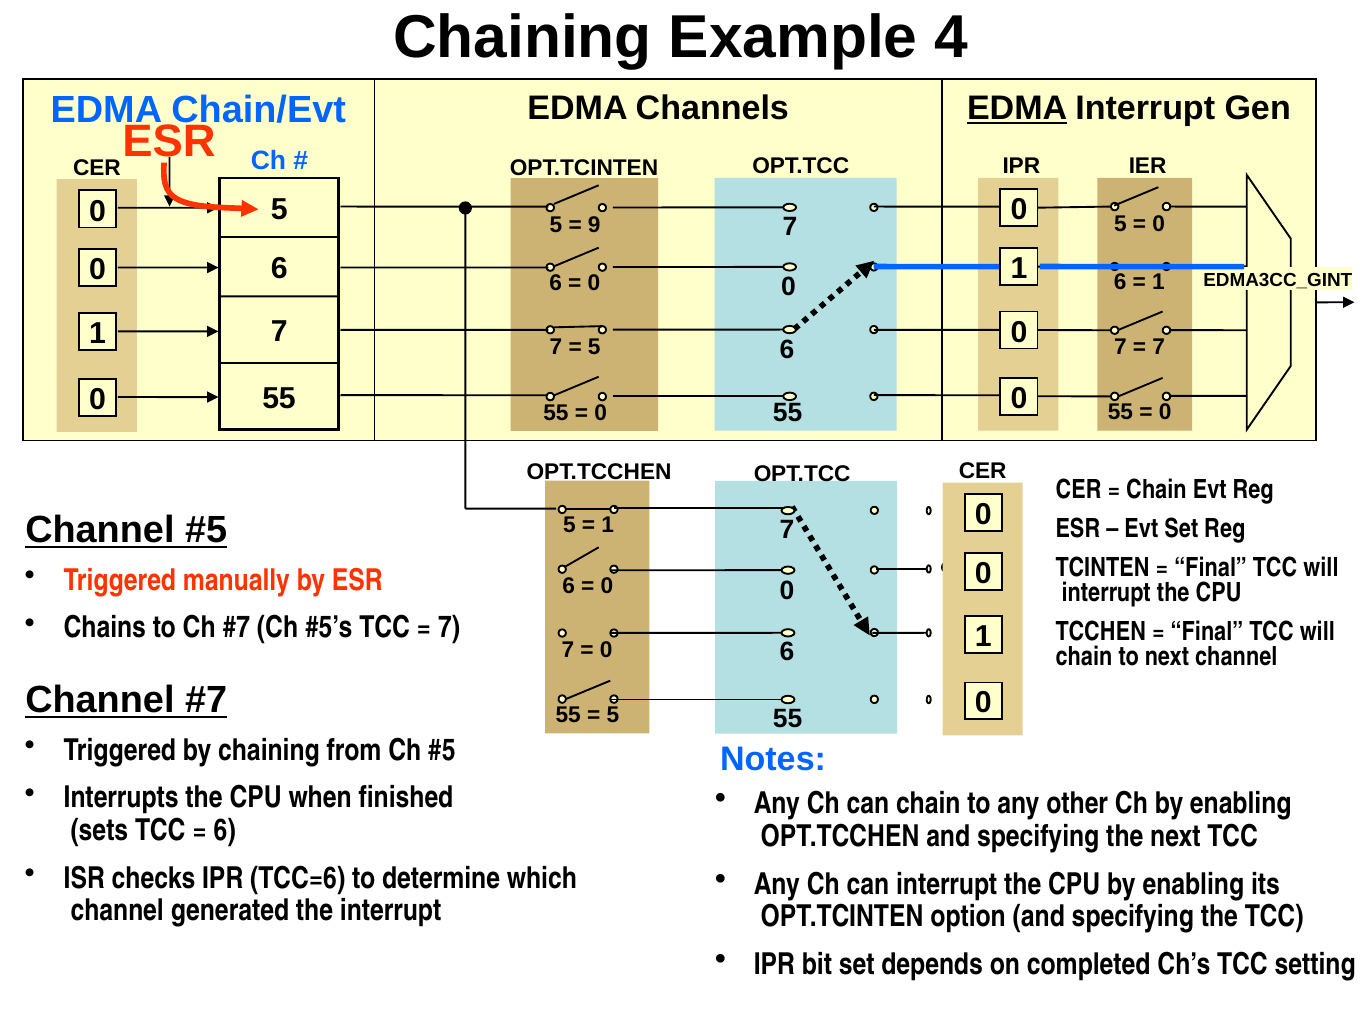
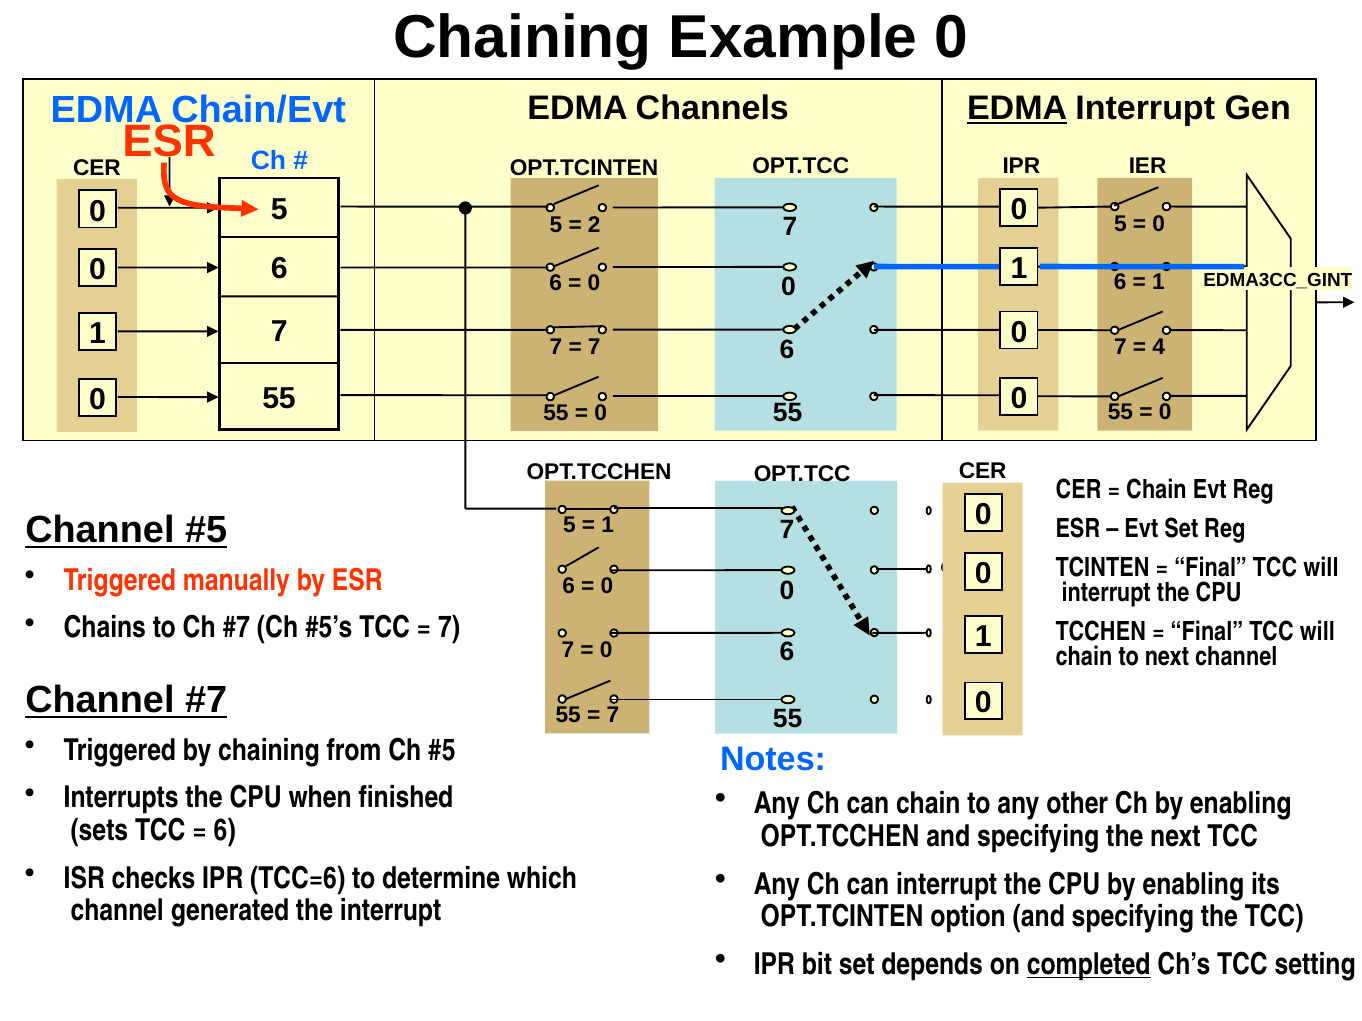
Example 4: 4 -> 0
9: 9 -> 2
5 at (594, 347): 5 -> 7
7 at (1159, 348): 7 -> 4
5 at (613, 716): 5 -> 7
completed underline: none -> present
